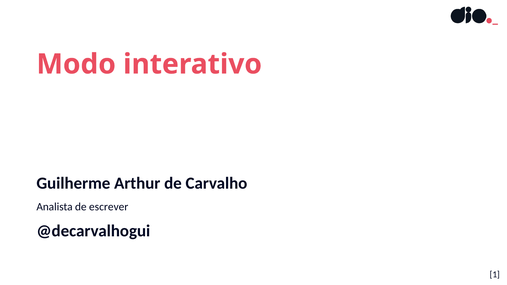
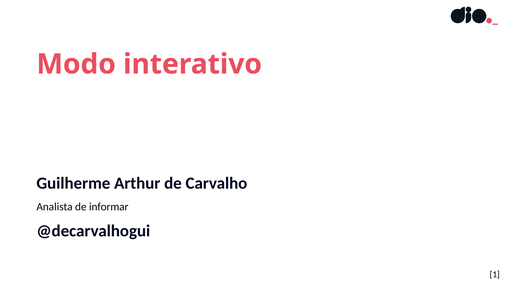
escrever: escrever -> informar
